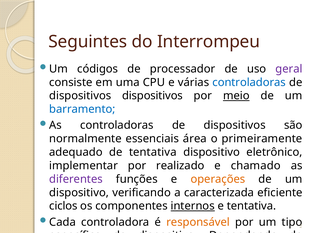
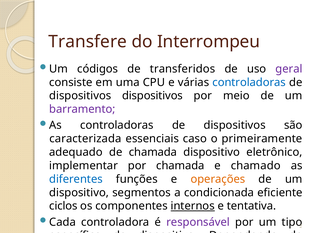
Seguintes: Seguintes -> Transfere
processador: processador -> transferidos
meio underline: present -> none
barramento colour: blue -> purple
normalmente: normalmente -> caracterizada
área: área -> caso
de tentativa: tentativa -> chamada
por realizado: realizado -> chamada
diferentes colour: purple -> blue
verificando: verificando -> segmentos
caracterizada: caracterizada -> condicionada
responsável colour: orange -> purple
